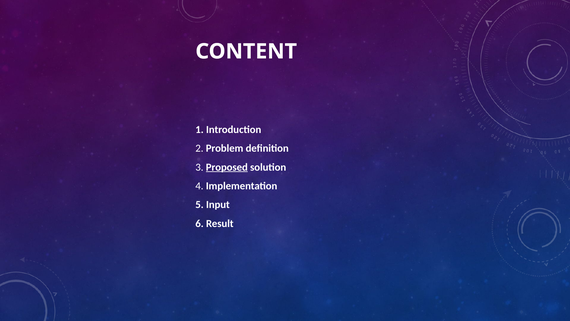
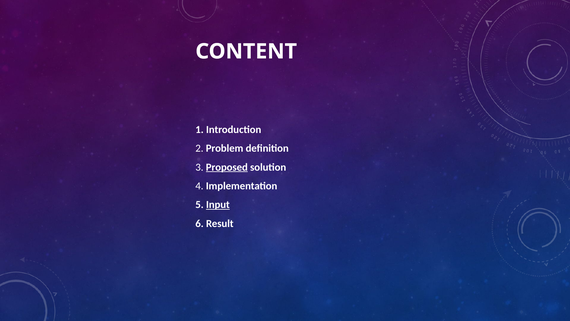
Input underline: none -> present
